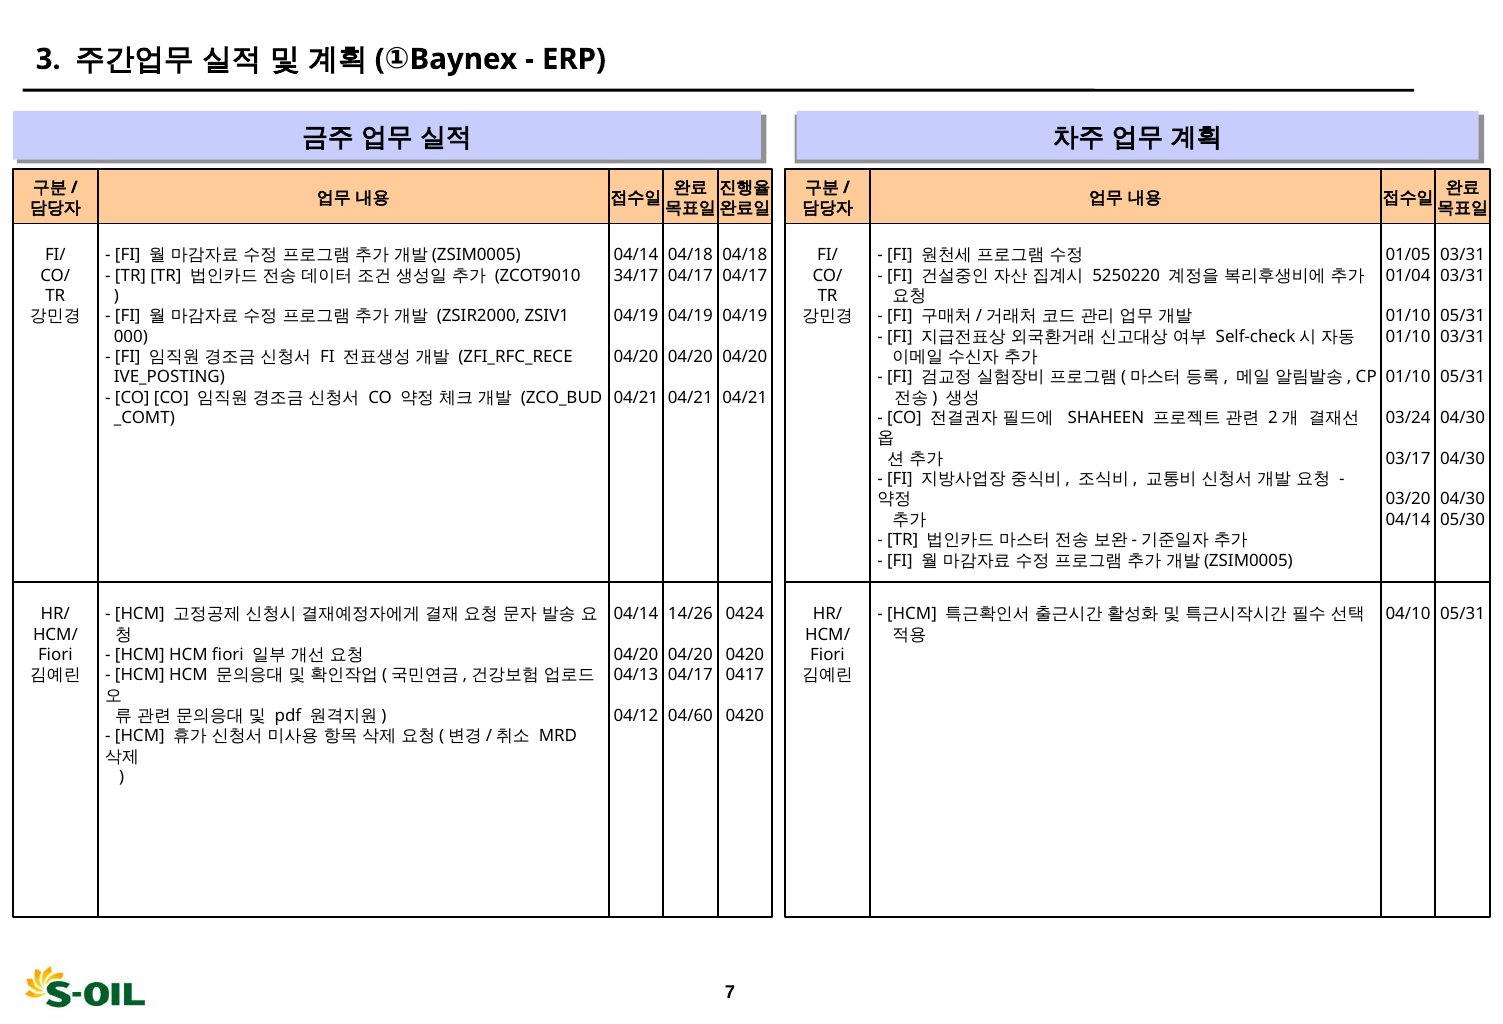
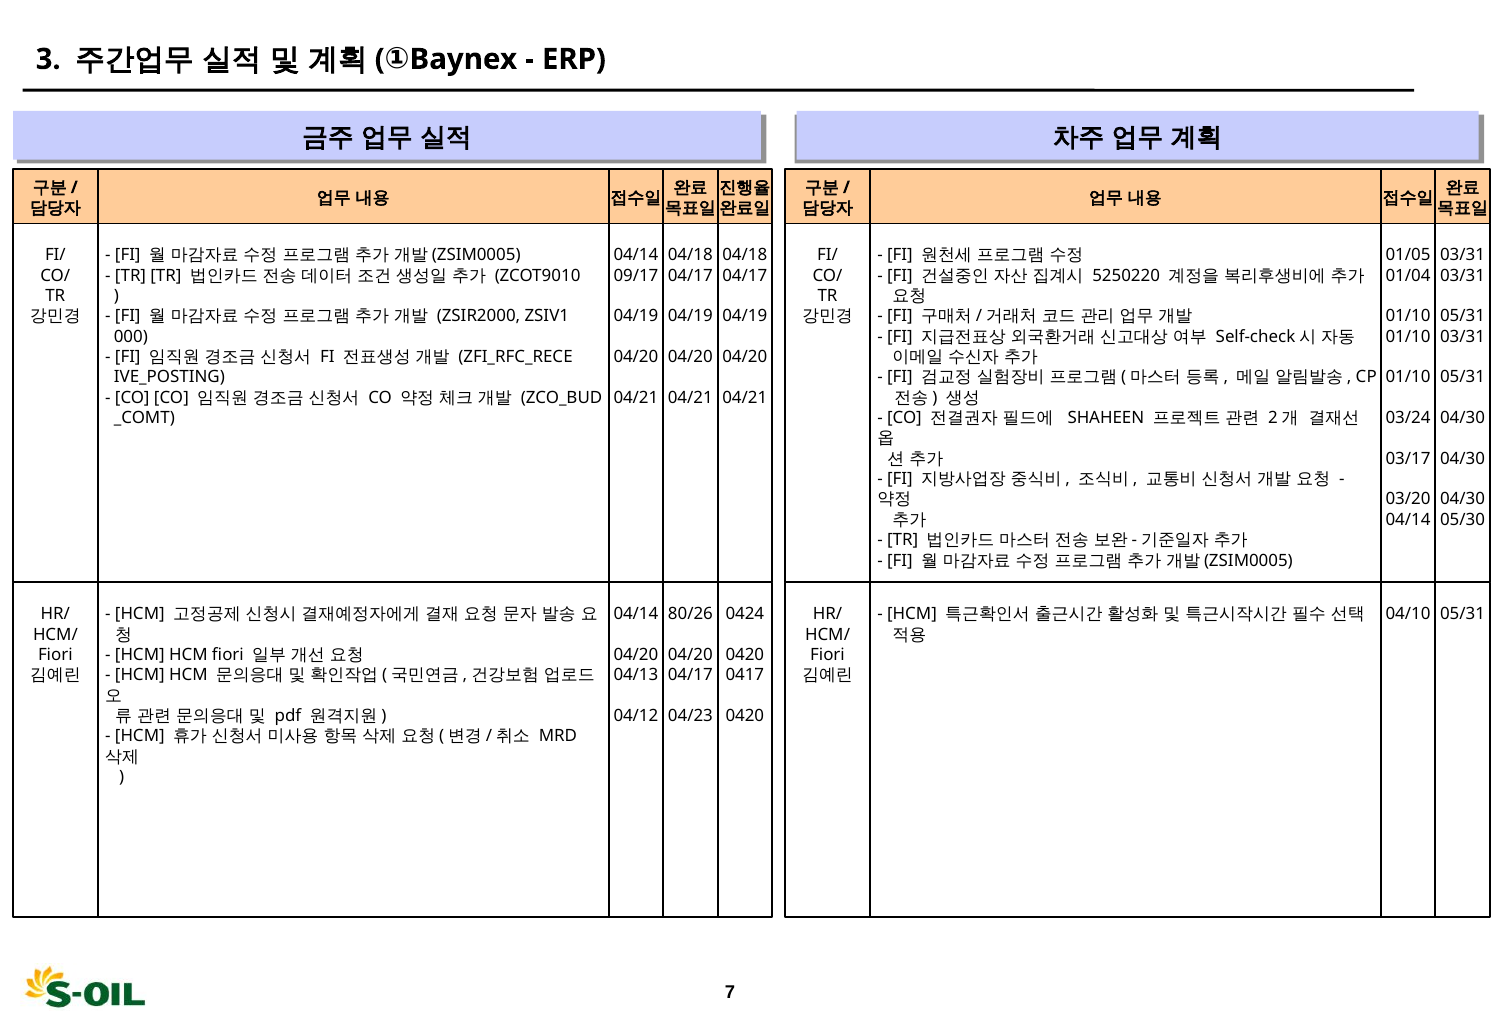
34/17: 34/17 -> 09/17
14/26: 14/26 -> 80/26
04/60: 04/60 -> 04/23
